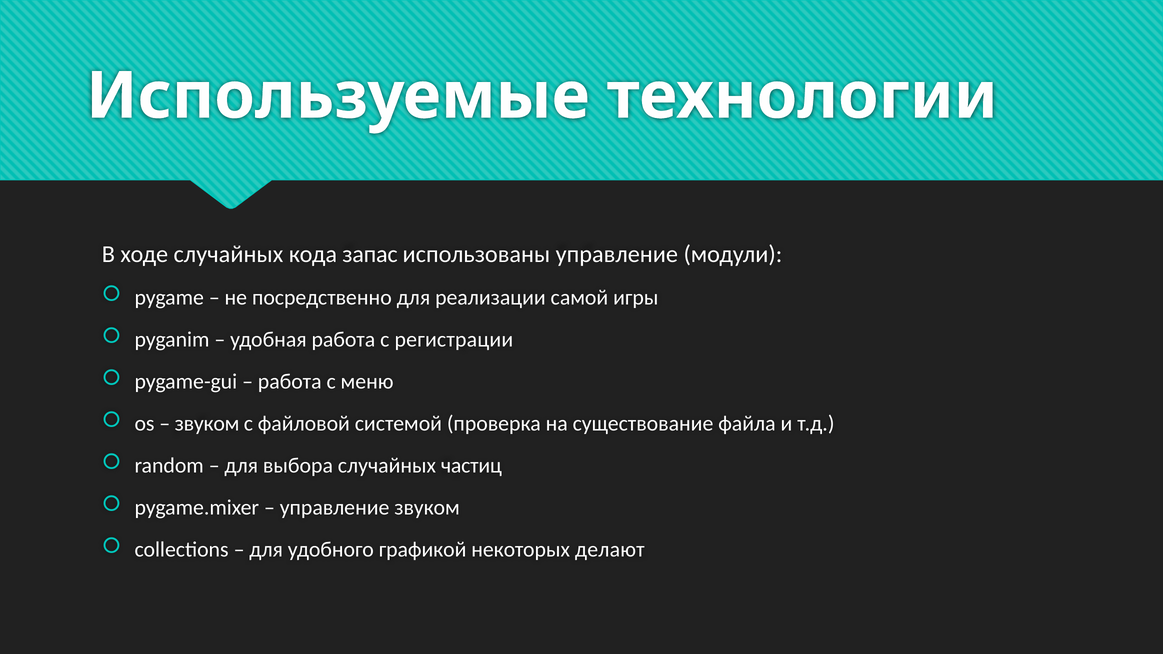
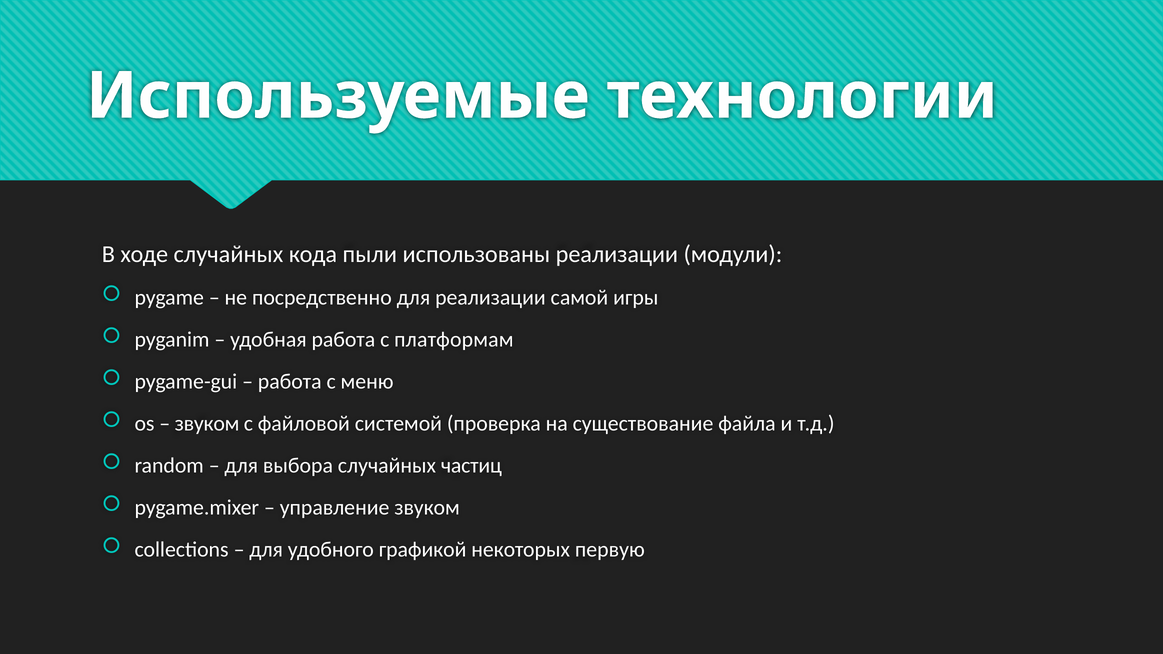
запас: запас -> пыли
использованы управление: управление -> реализации
регистрации: регистрации -> платформам
делают: делают -> первую
